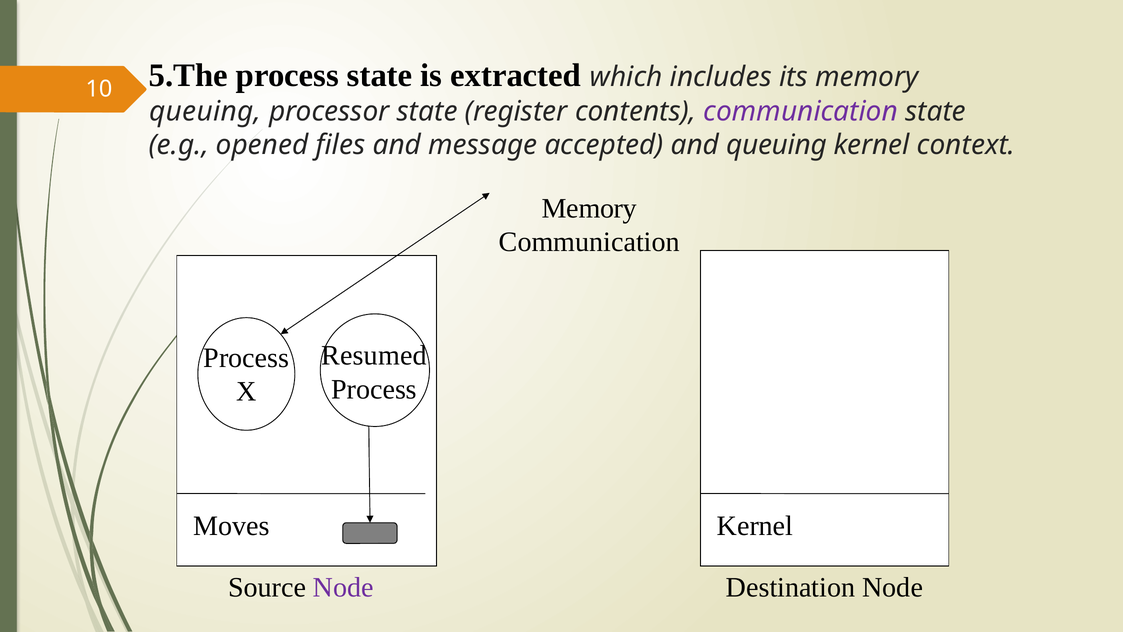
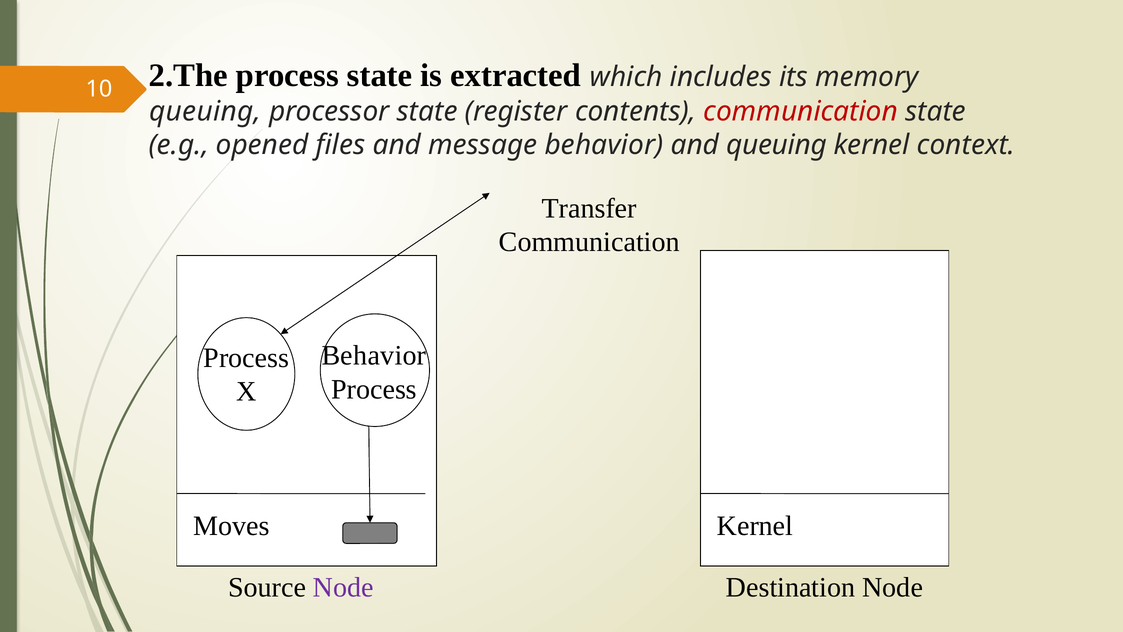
5.The: 5.The -> 2.The
communication at (801, 111) colour: purple -> red
message accepted: accepted -> behavior
Memory at (589, 208): Memory -> Transfer
Resumed at (374, 355): Resumed -> Behavior
